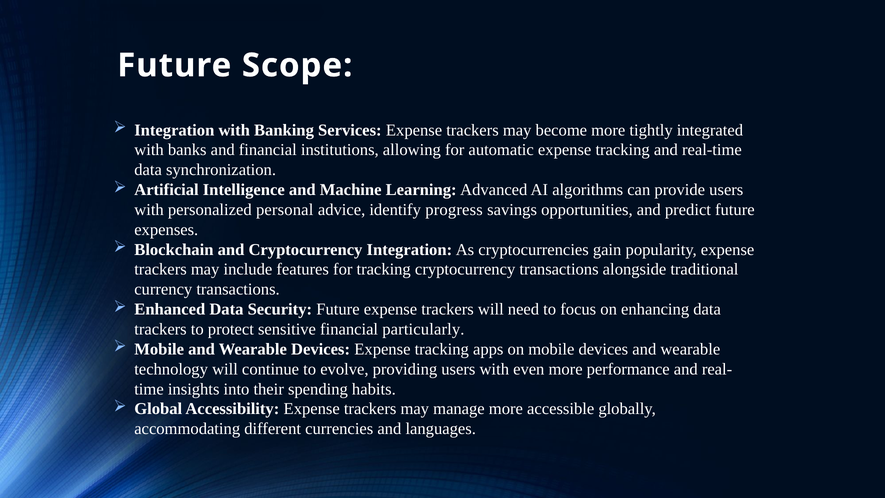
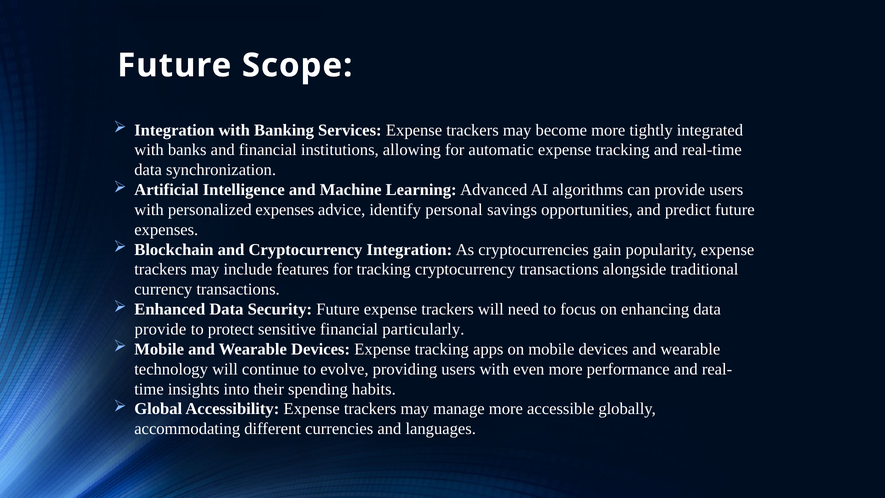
personalized personal: personal -> expenses
progress: progress -> personal
trackers at (161, 329): trackers -> provide
